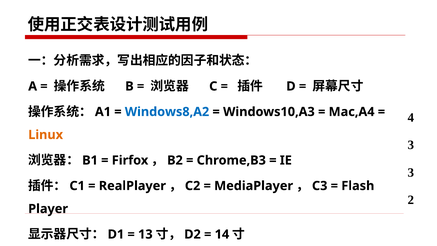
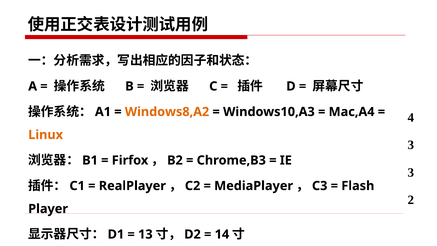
Windows8,A2 colour: blue -> orange
